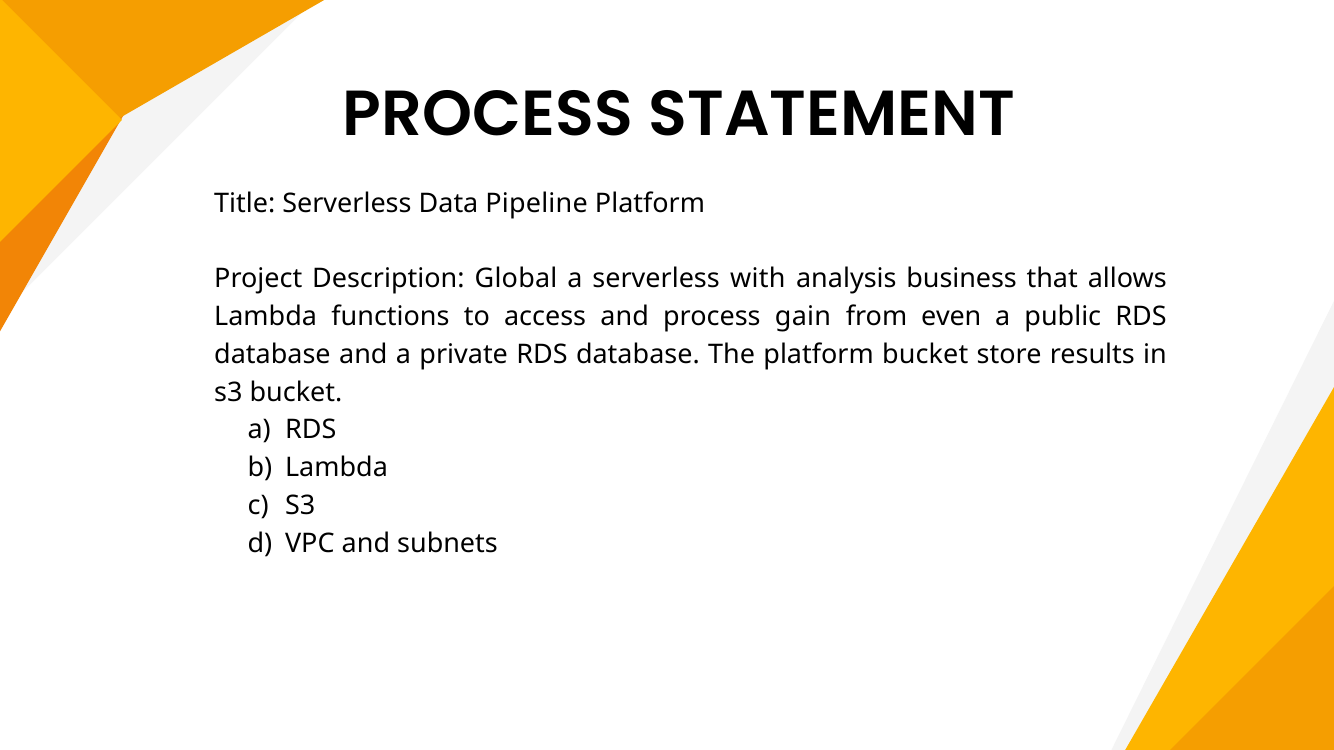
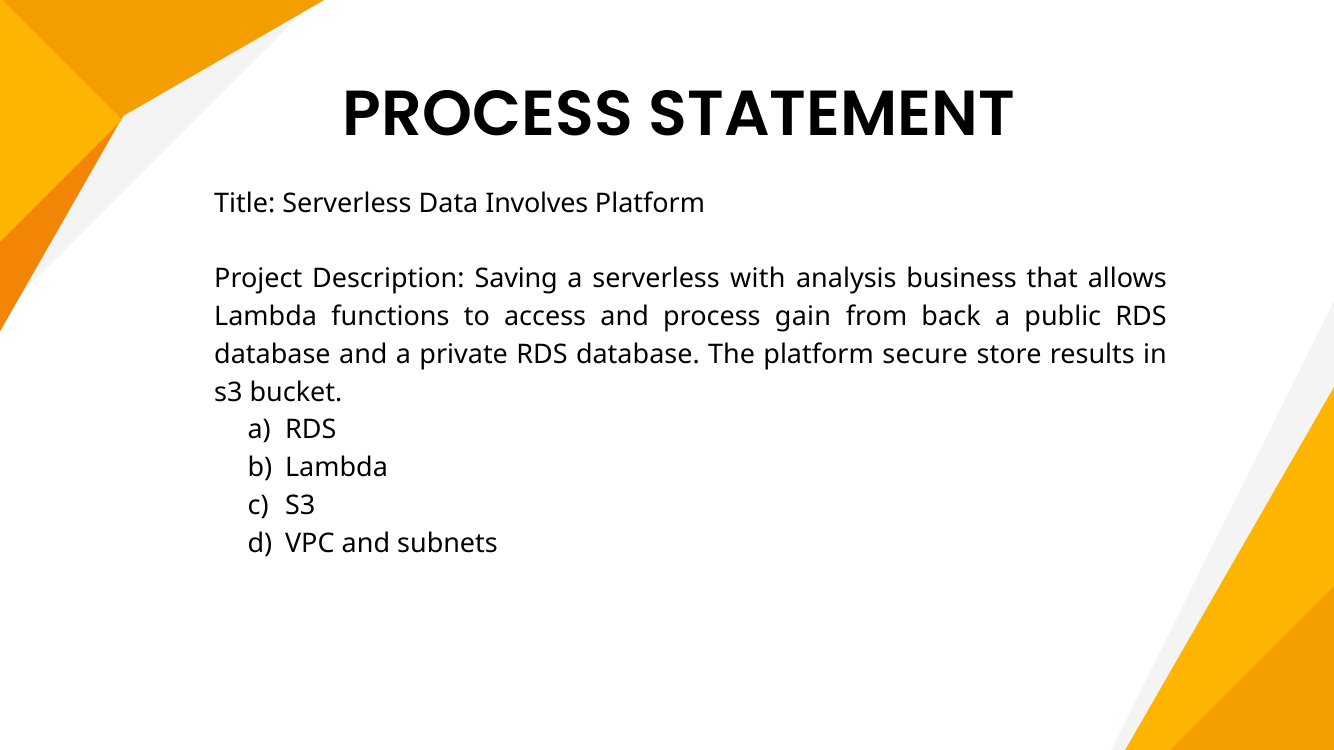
Pipeline: Pipeline -> Involves
Global: Global -> Saving
even: even -> back
platform bucket: bucket -> secure
